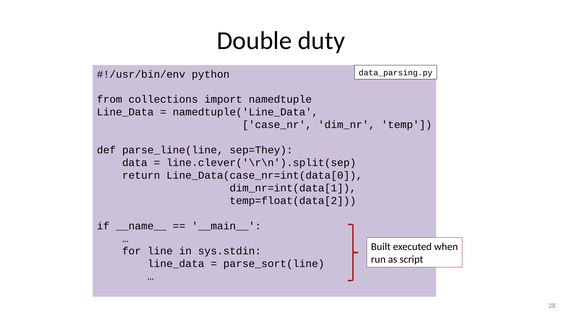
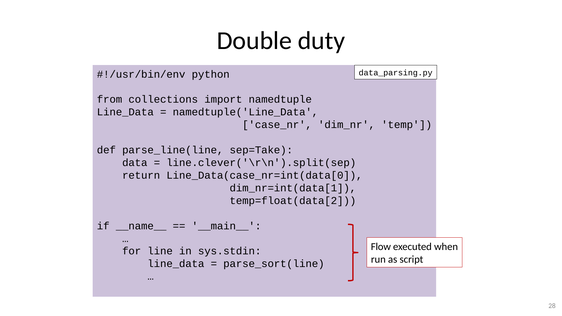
sep=They: sep=They -> sep=Take
Built: Built -> Flow
